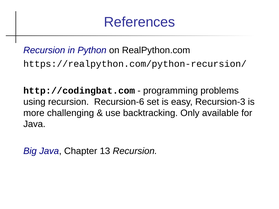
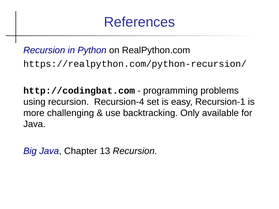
Recursion-6: Recursion-6 -> Recursion-4
Recursion-3: Recursion-3 -> Recursion-1
